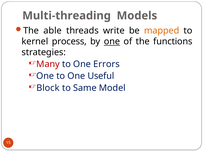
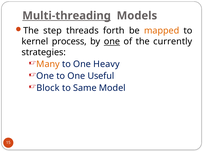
Multi-threading underline: none -> present
able: able -> step
write: write -> forth
functions: functions -> currently
Many colour: red -> orange
Errors: Errors -> Heavy
